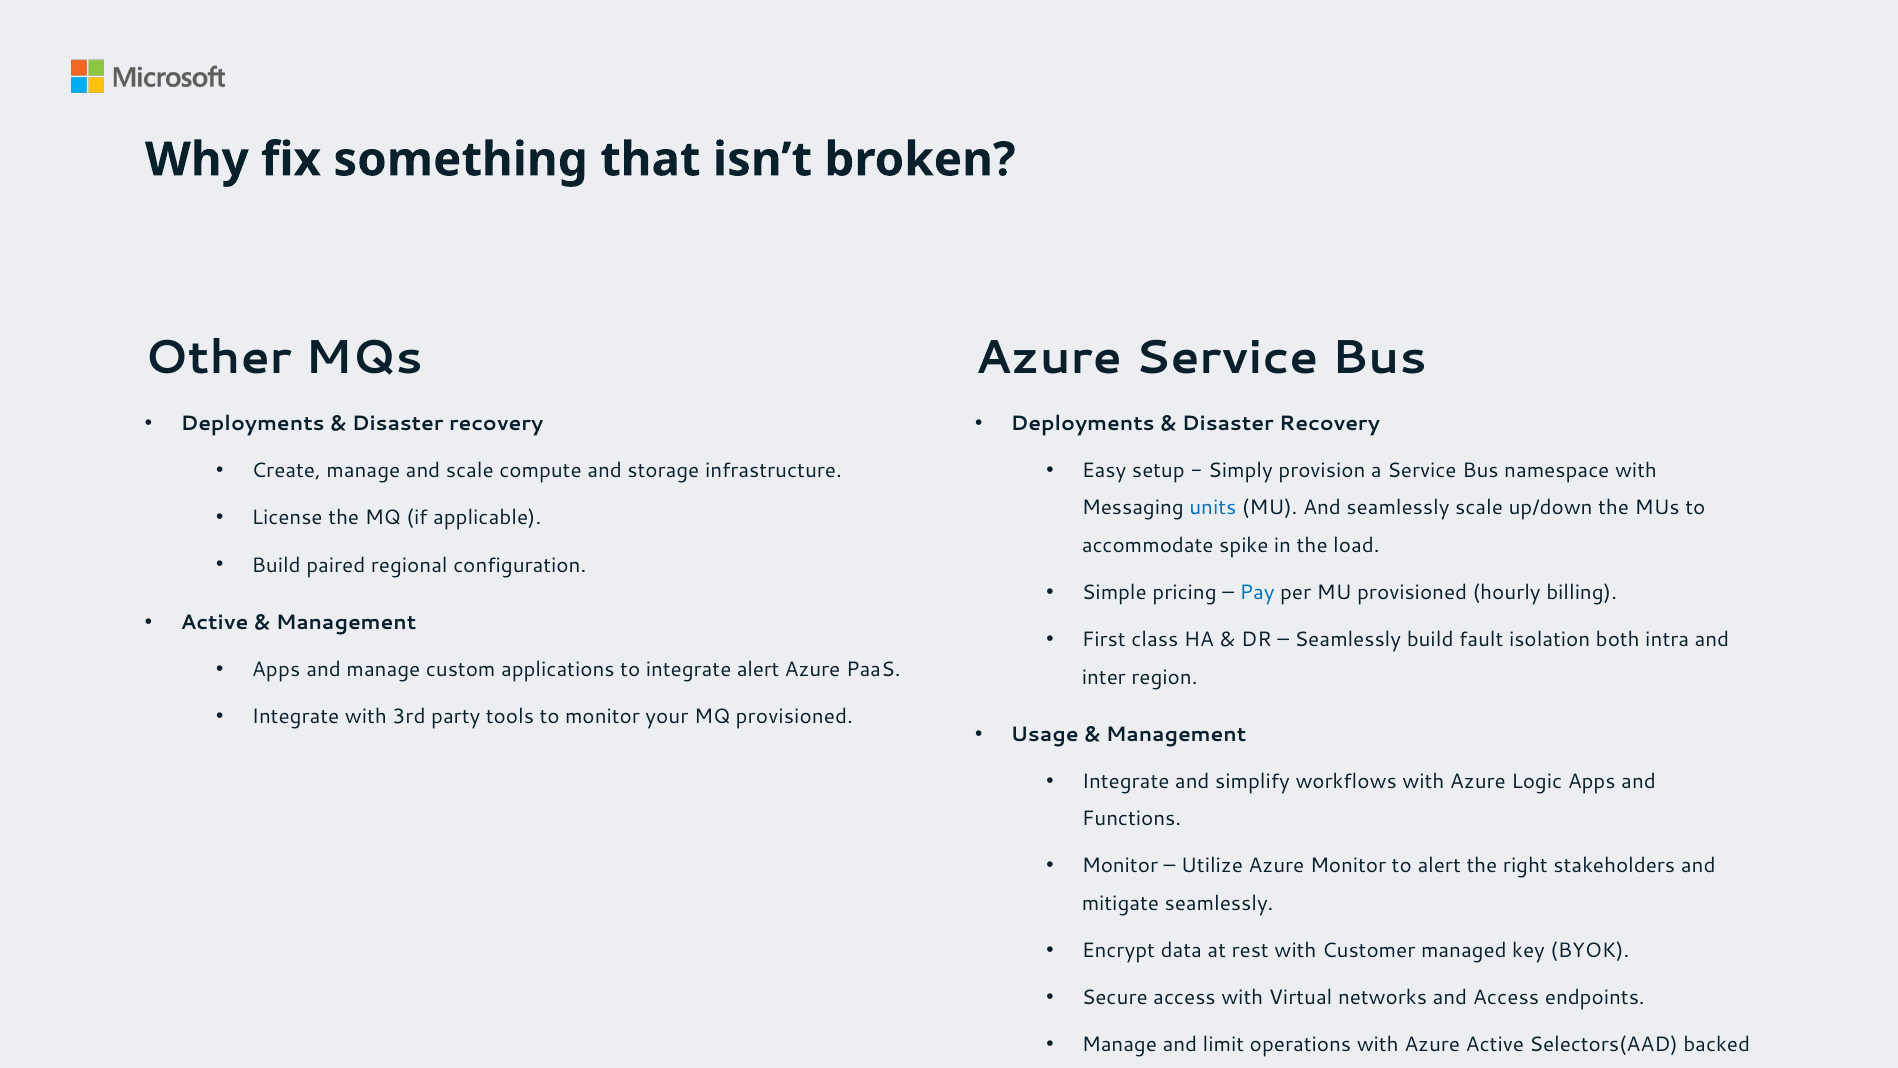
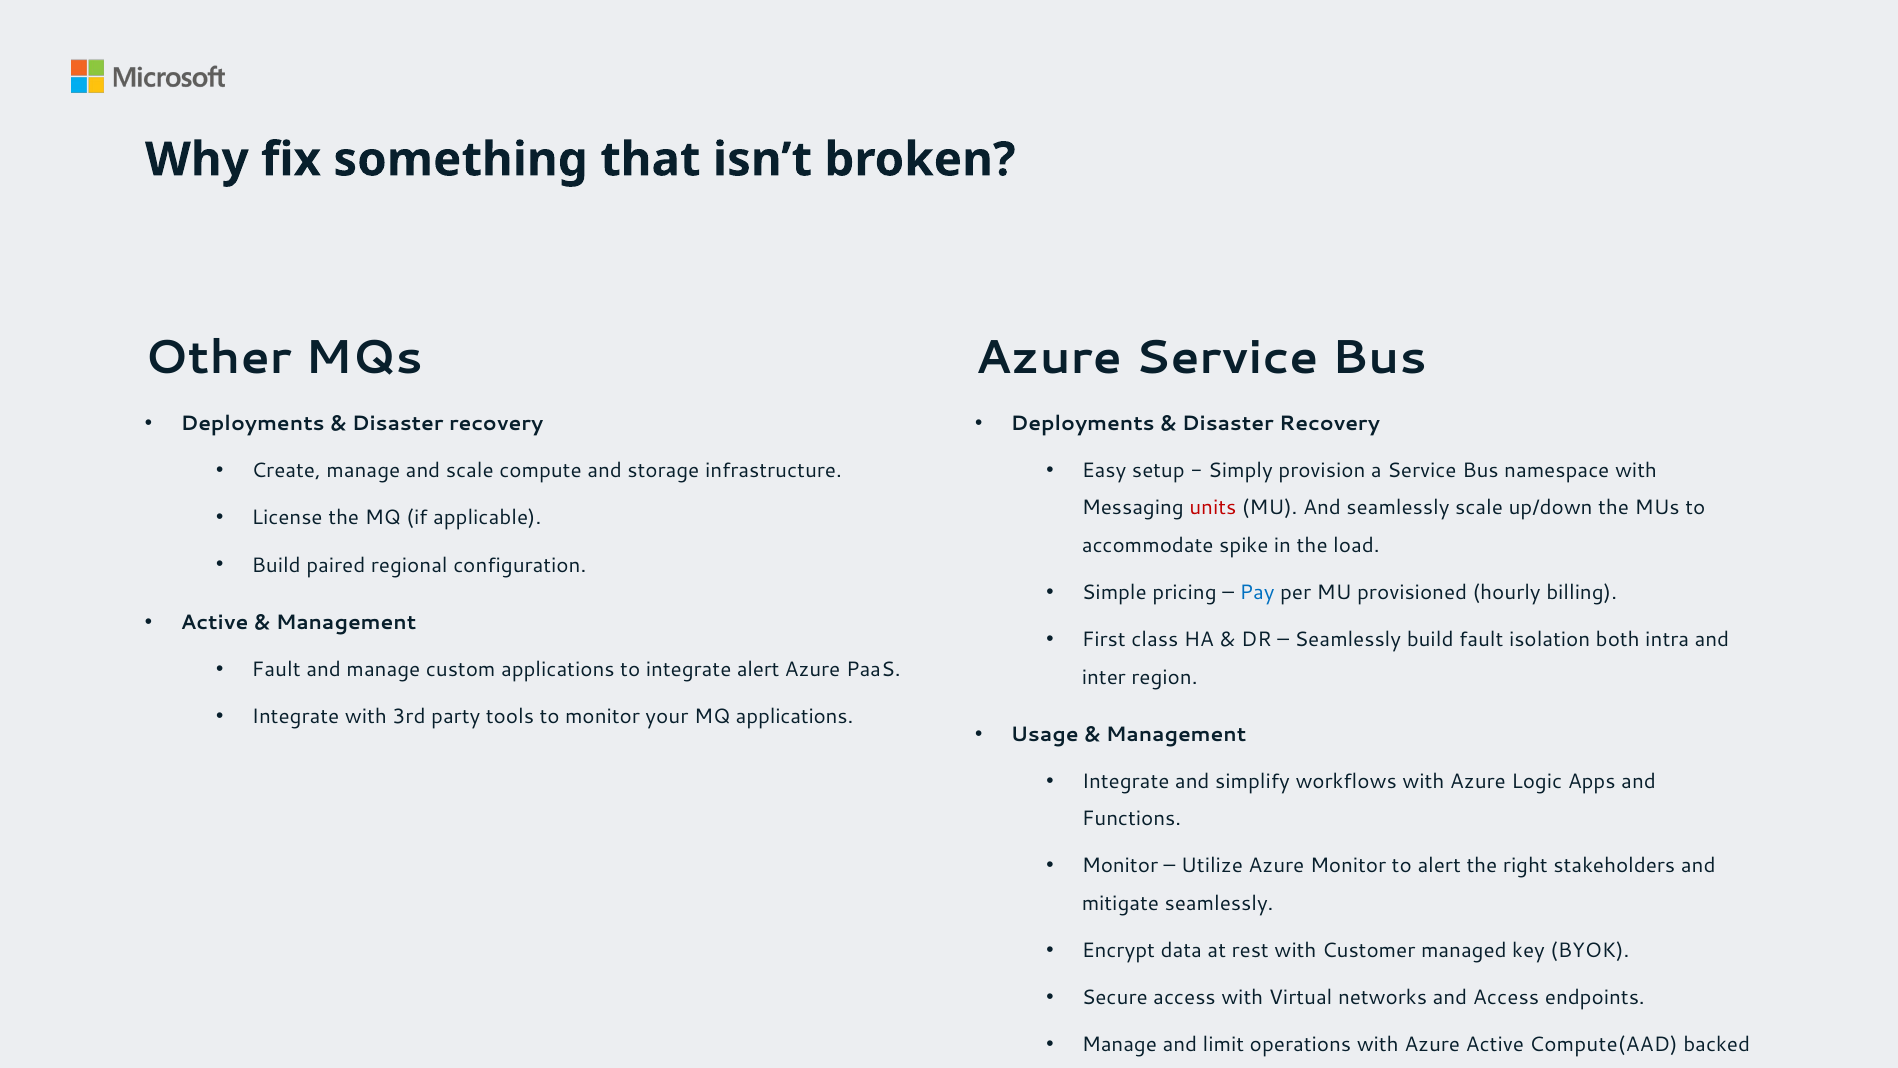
units colour: blue -> red
Apps at (276, 669): Apps -> Fault
MQ provisioned: provisioned -> applications
Selectors(AAD: Selectors(AAD -> Compute(AAD
